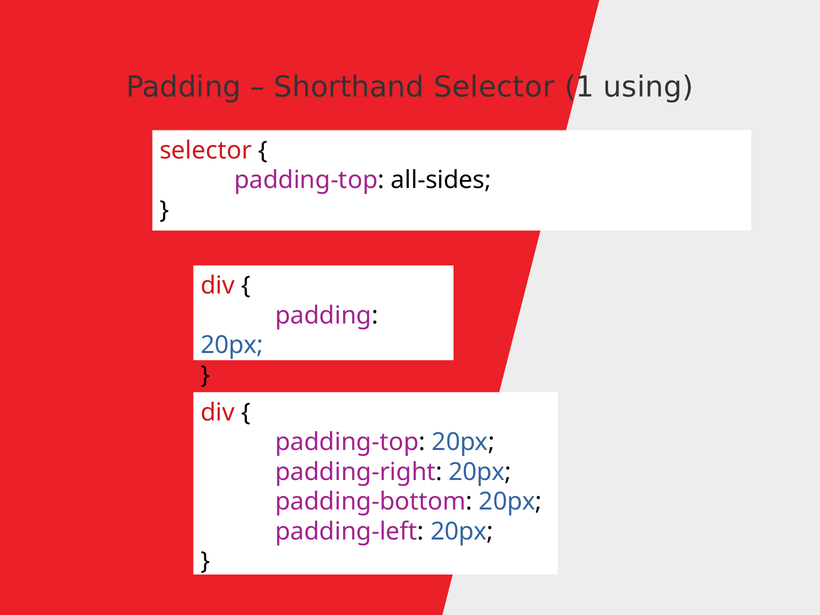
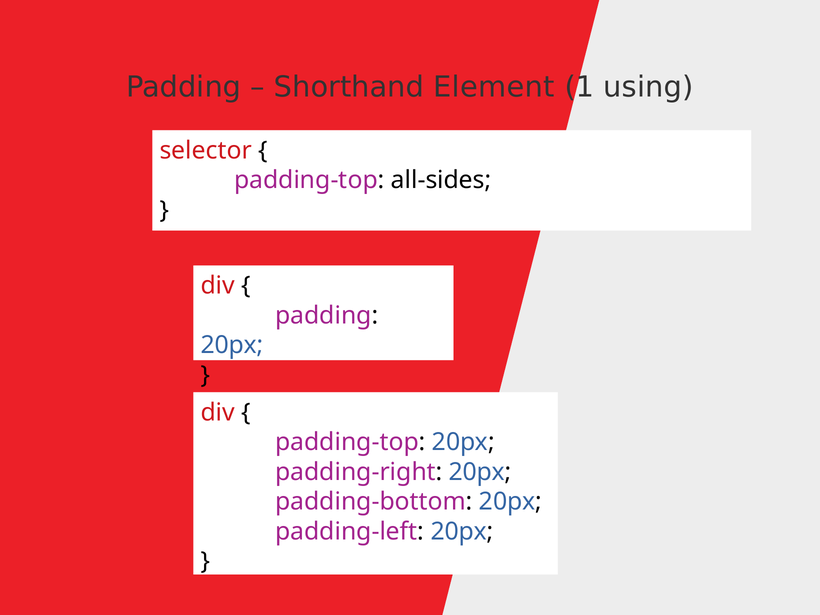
Shorthand Selector: Selector -> Element
